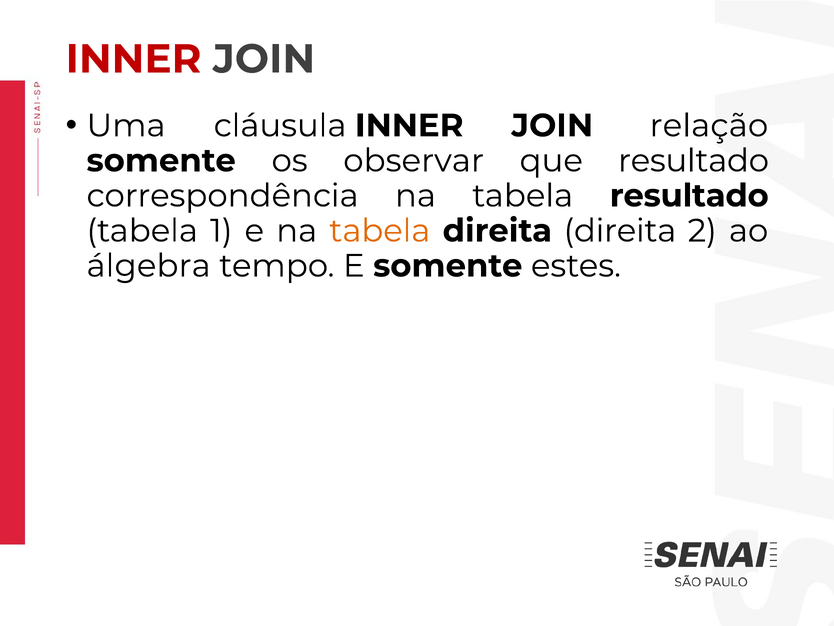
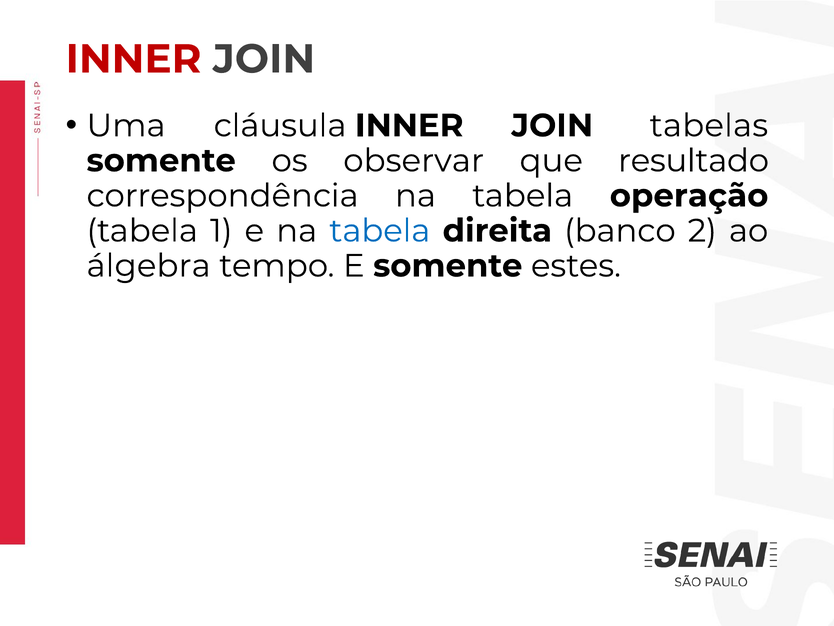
relação: relação -> tabelas
tabela resultado: resultado -> operação
tabela at (380, 231) colour: orange -> blue
direita direita: direita -> banco
